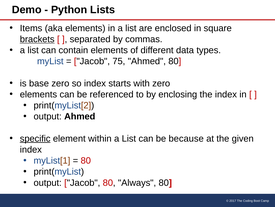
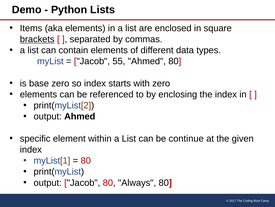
75: 75 -> 55
specific underline: present -> none
because: because -> continue
